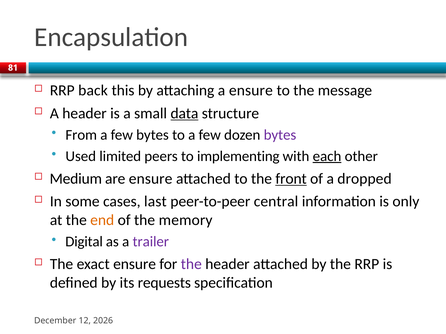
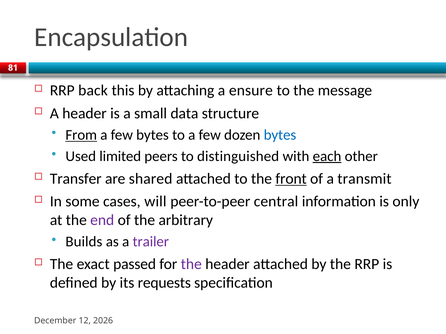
data underline: present -> none
From underline: none -> present
bytes at (280, 135) colour: purple -> blue
implementing: implementing -> distinguished
Medium: Medium -> Transfer
are ensure: ensure -> shared
dropped: dropped -> transmit
last: last -> will
end colour: orange -> purple
memory: memory -> arbitrary
Digital: Digital -> Builds
exact ensure: ensure -> passed
